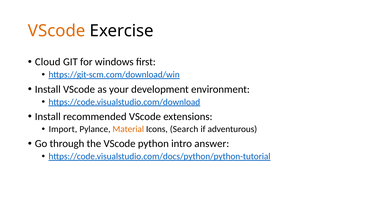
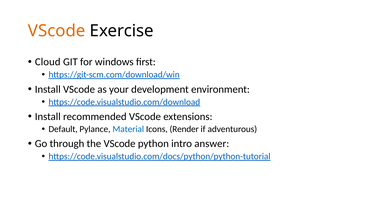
Import: Import -> Default
Material colour: orange -> blue
Search: Search -> Render
